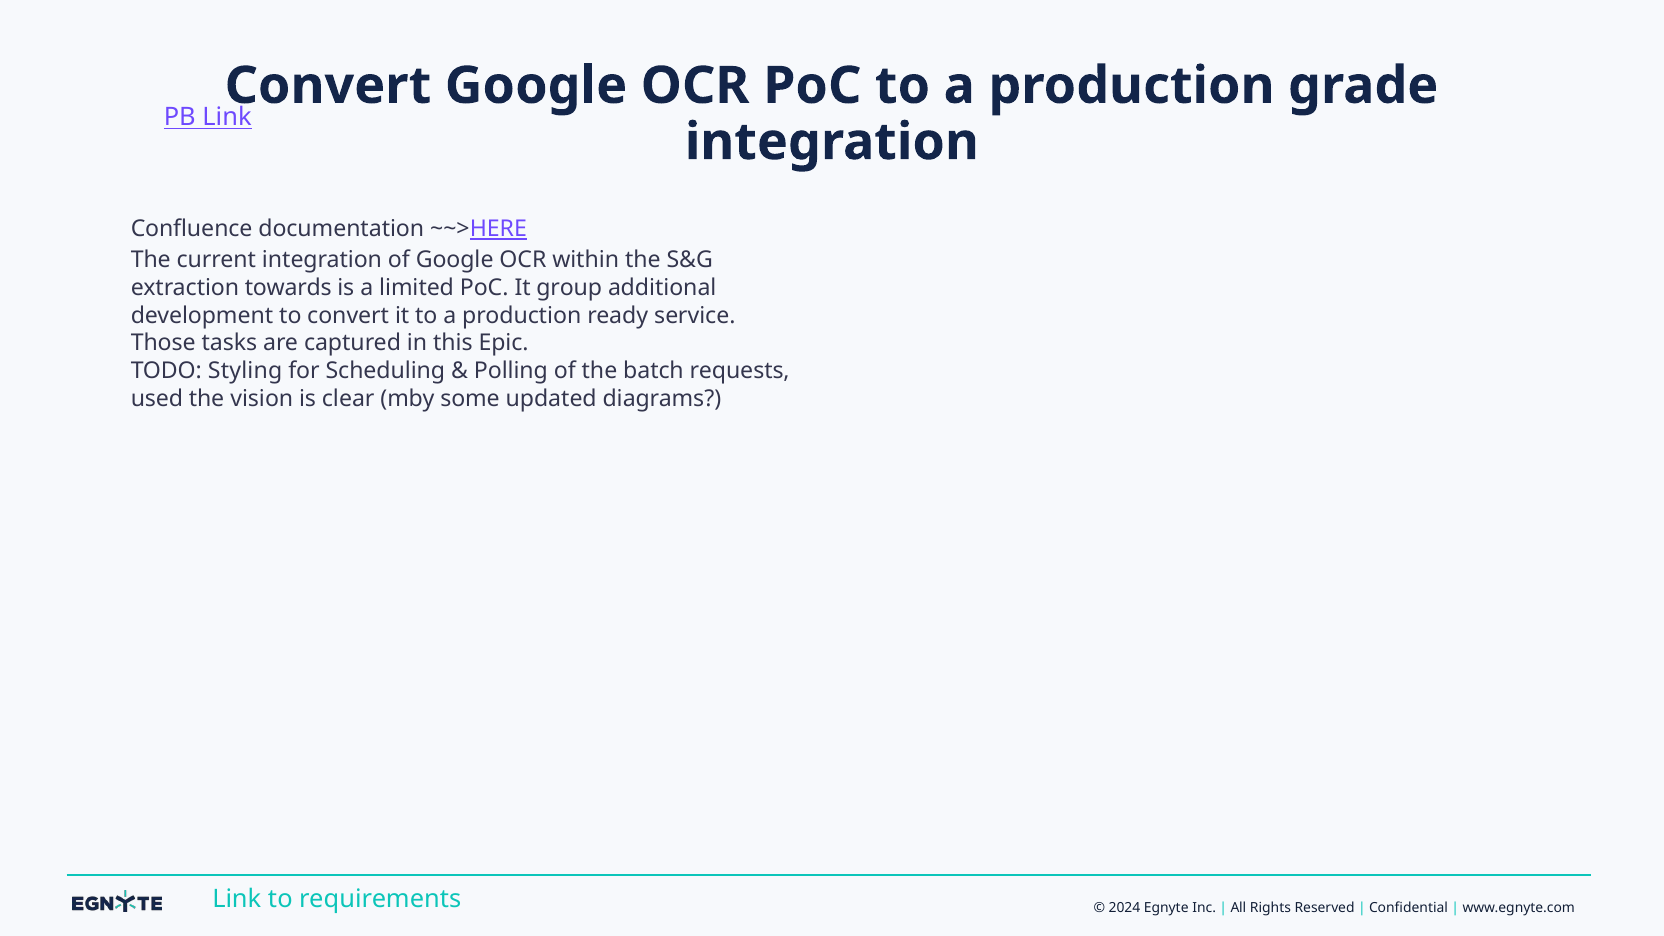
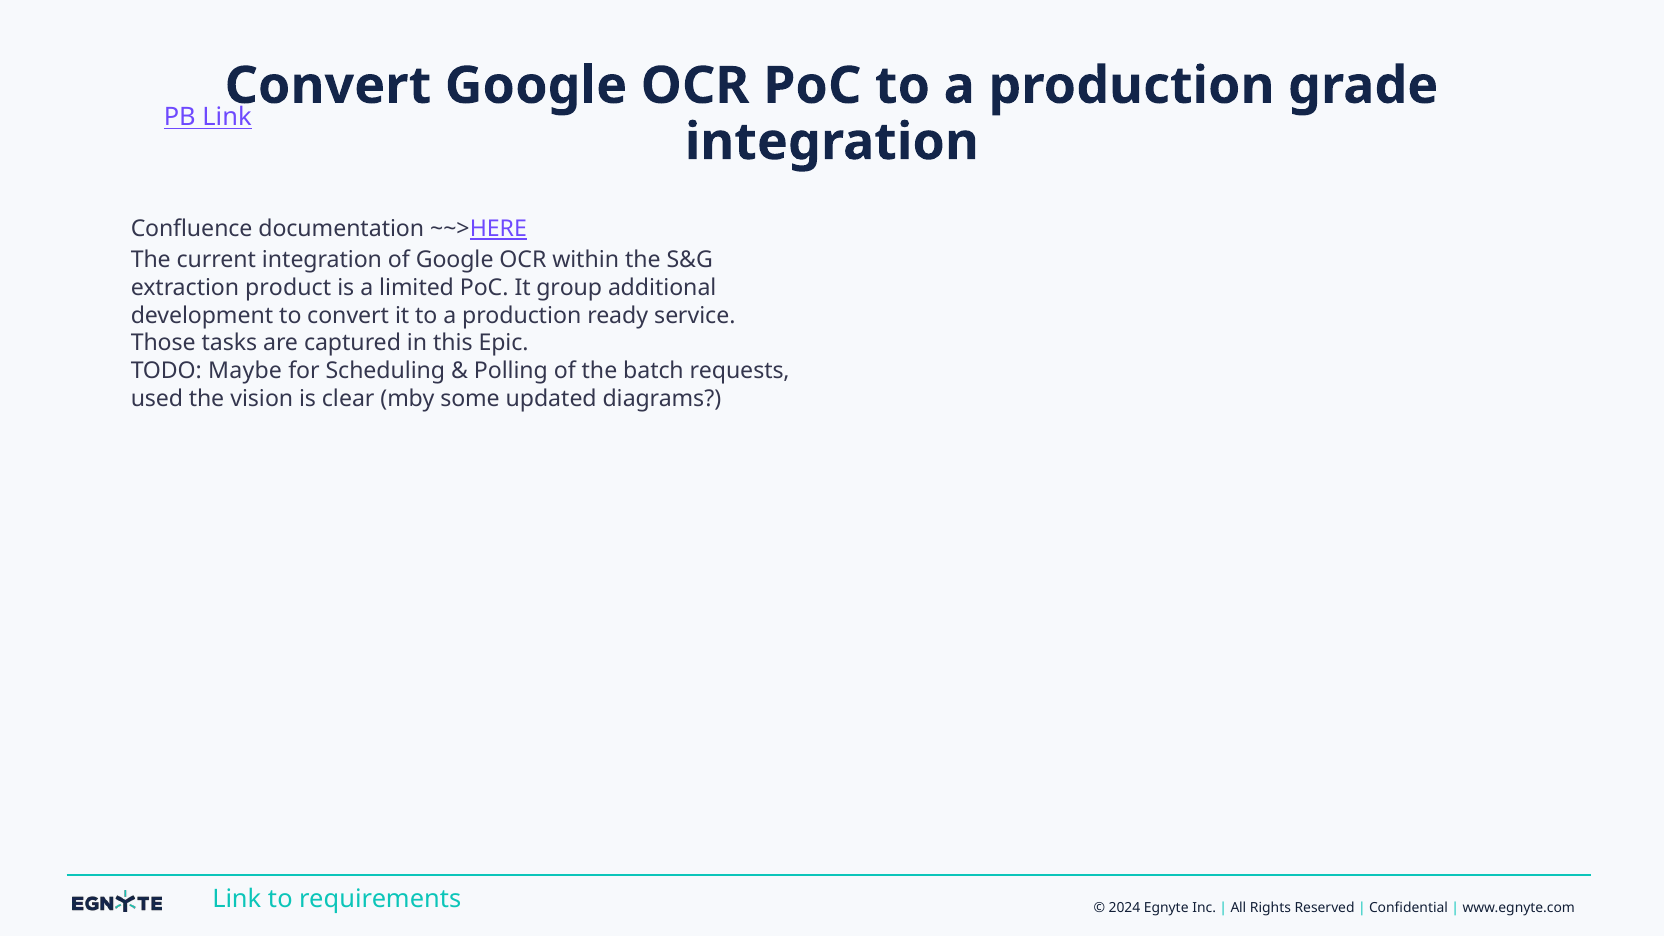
towards: towards -> product
Styling: Styling -> Maybe
